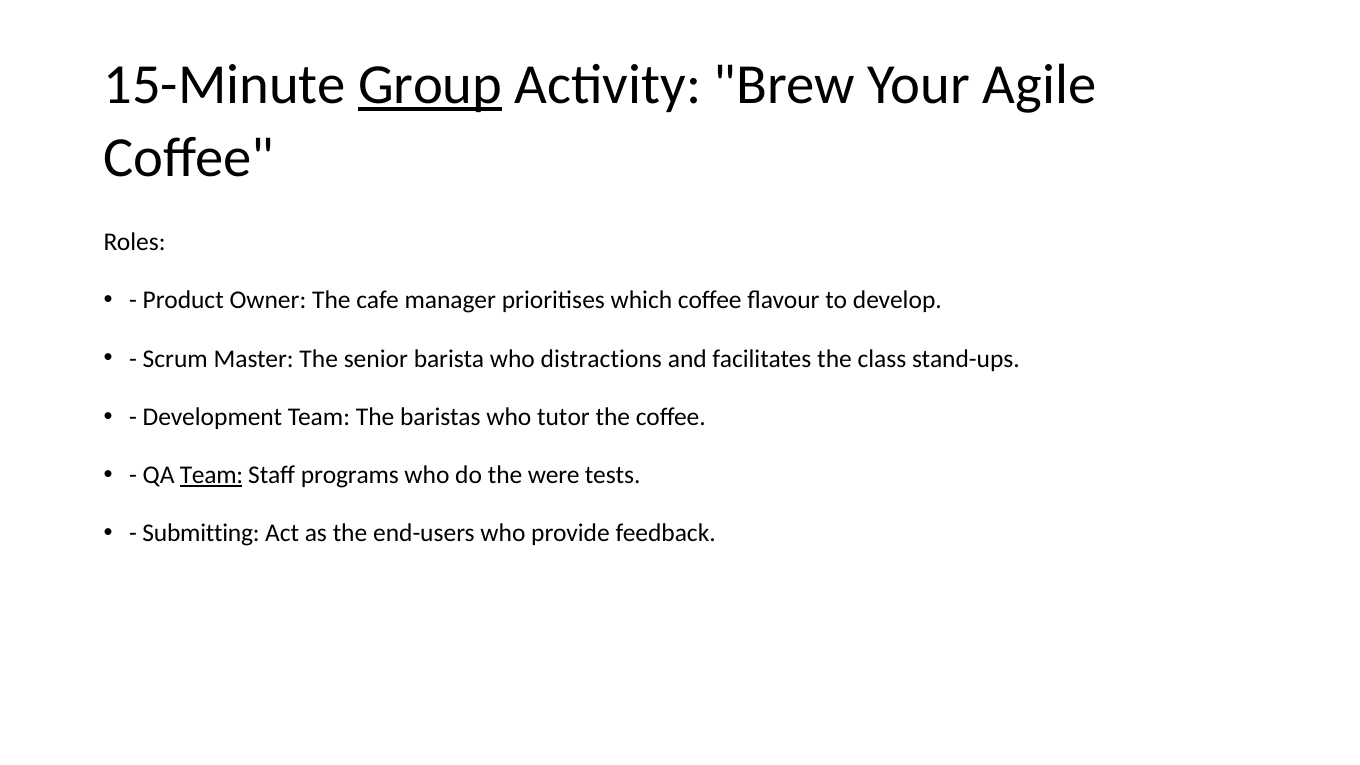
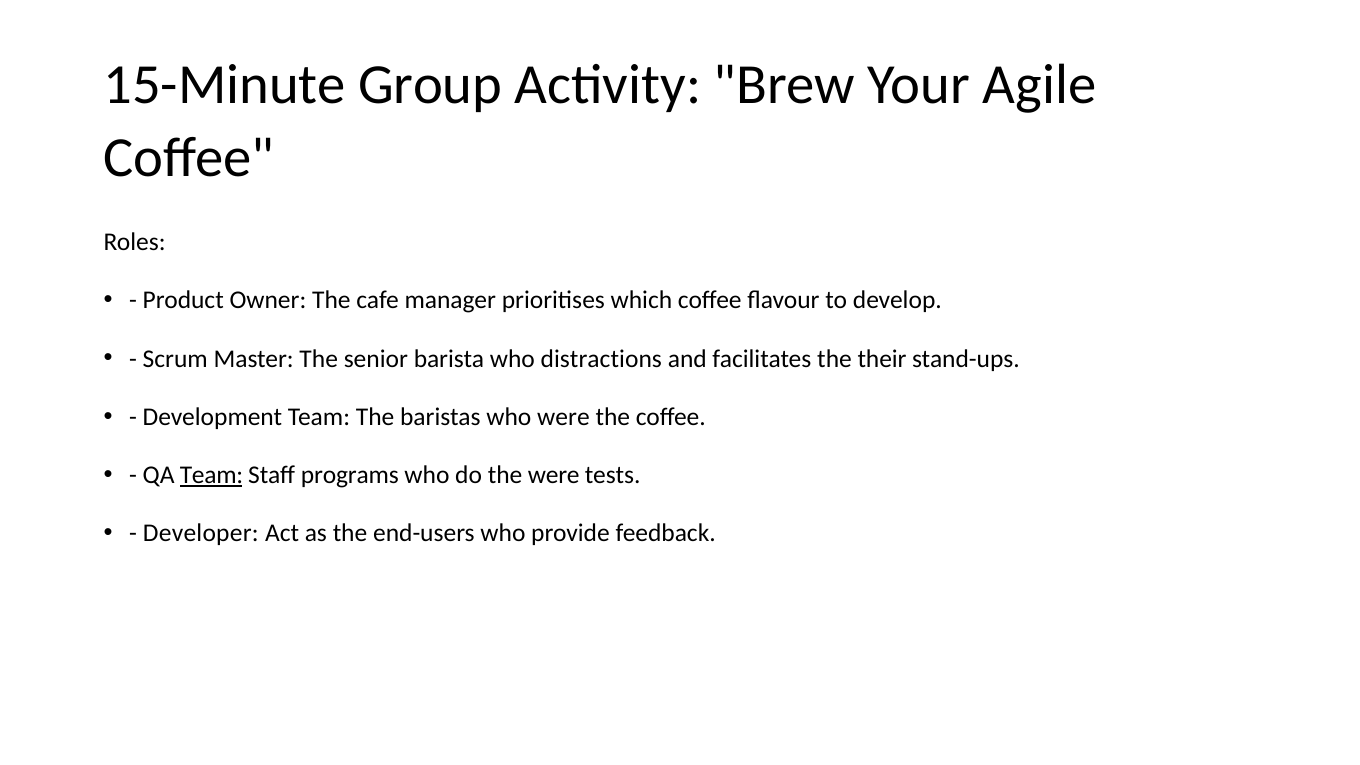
Group underline: present -> none
class: class -> their
who tutor: tutor -> were
Submitting: Submitting -> Developer
